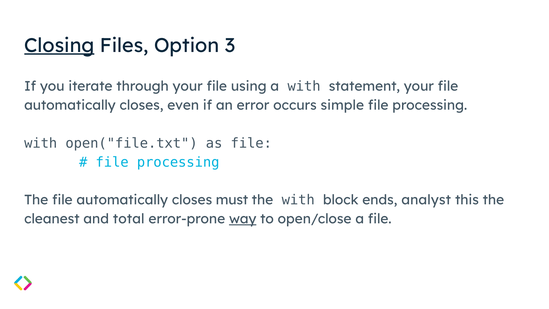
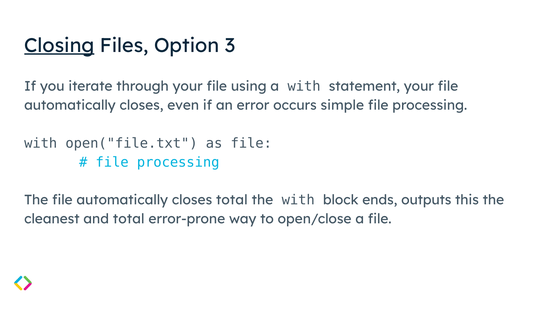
closes must: must -> total
analyst: analyst -> outputs
way underline: present -> none
